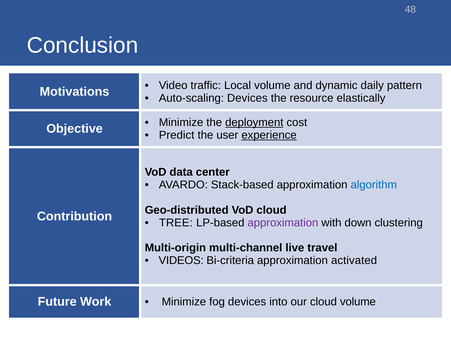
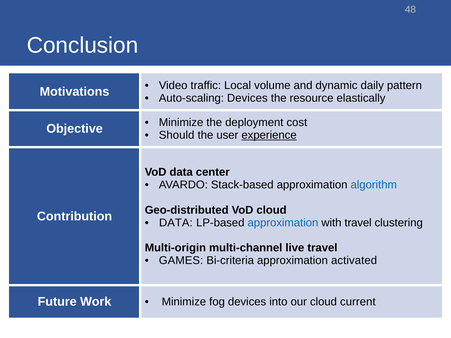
deployment underline: present -> none
Predict: Predict -> Should
TREE at (176, 223): TREE -> DATA
approximation at (283, 223) colour: purple -> blue
with down: down -> travel
VIDEOS: VIDEOS -> GAMES
cloud volume: volume -> current
